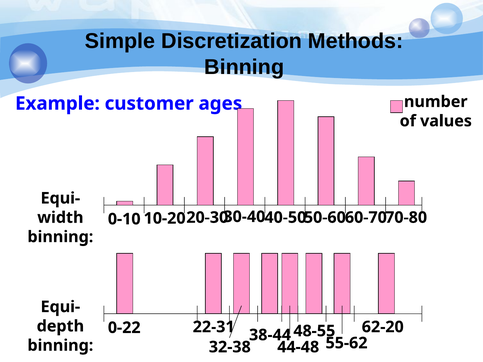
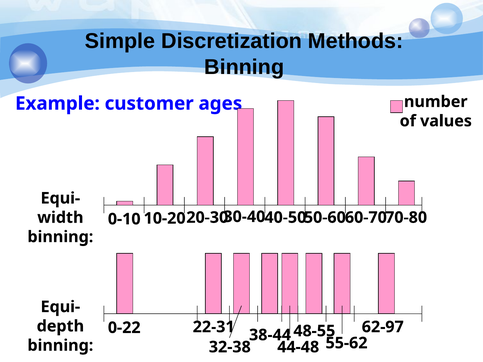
62-20: 62-20 -> 62-97
